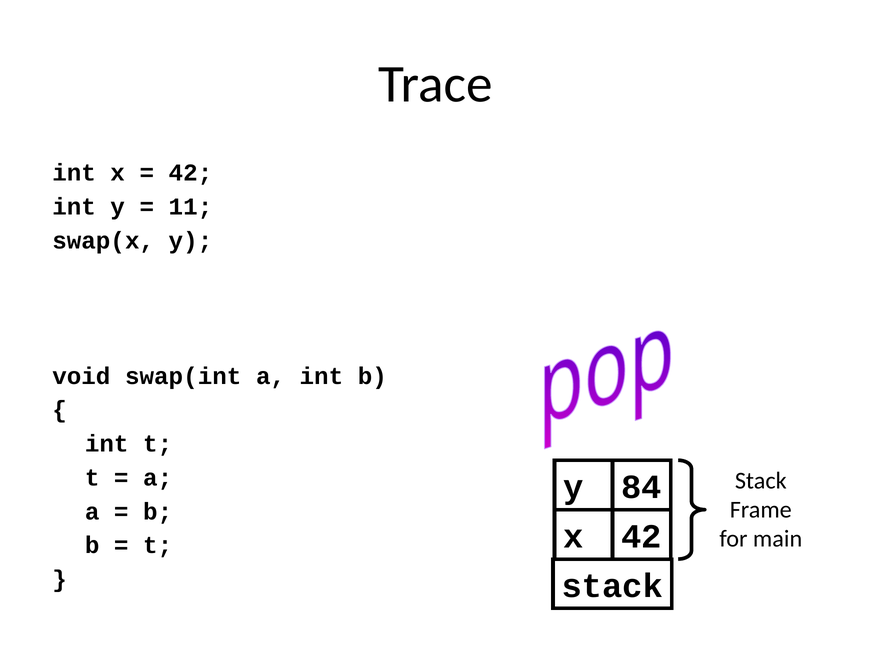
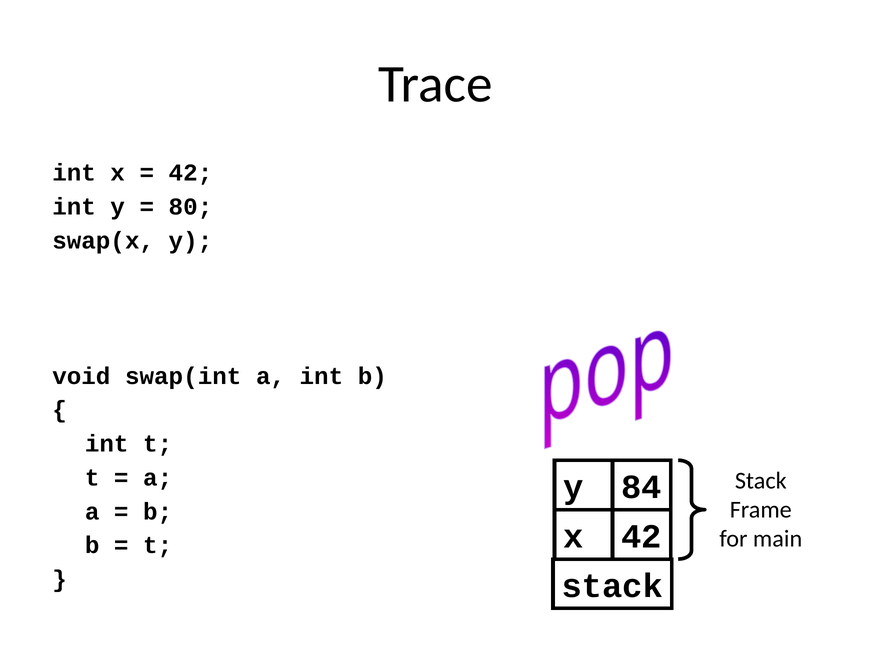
11: 11 -> 80
